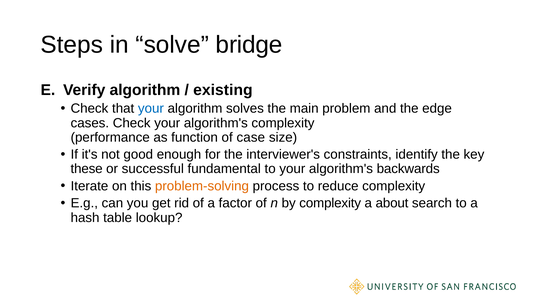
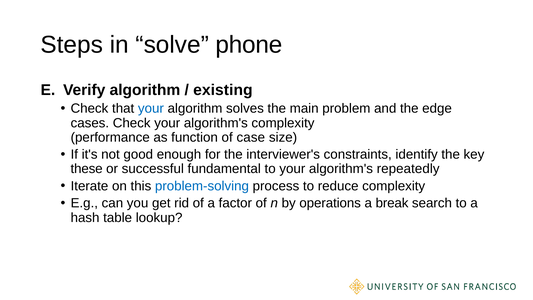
bridge: bridge -> phone
backwards: backwards -> repeatedly
problem-solving colour: orange -> blue
by complexity: complexity -> operations
about: about -> break
